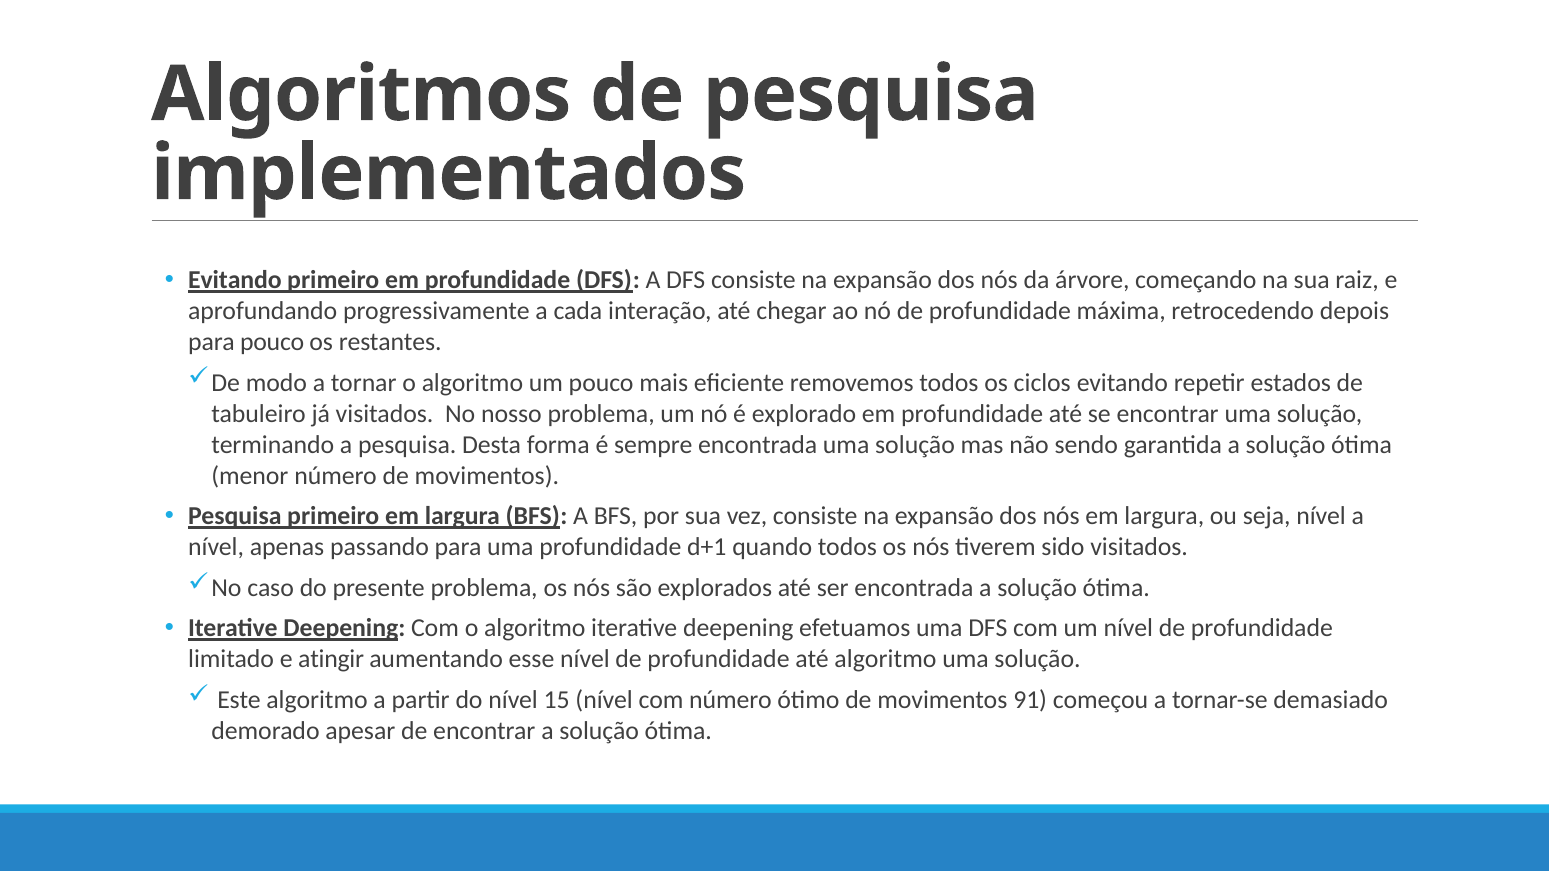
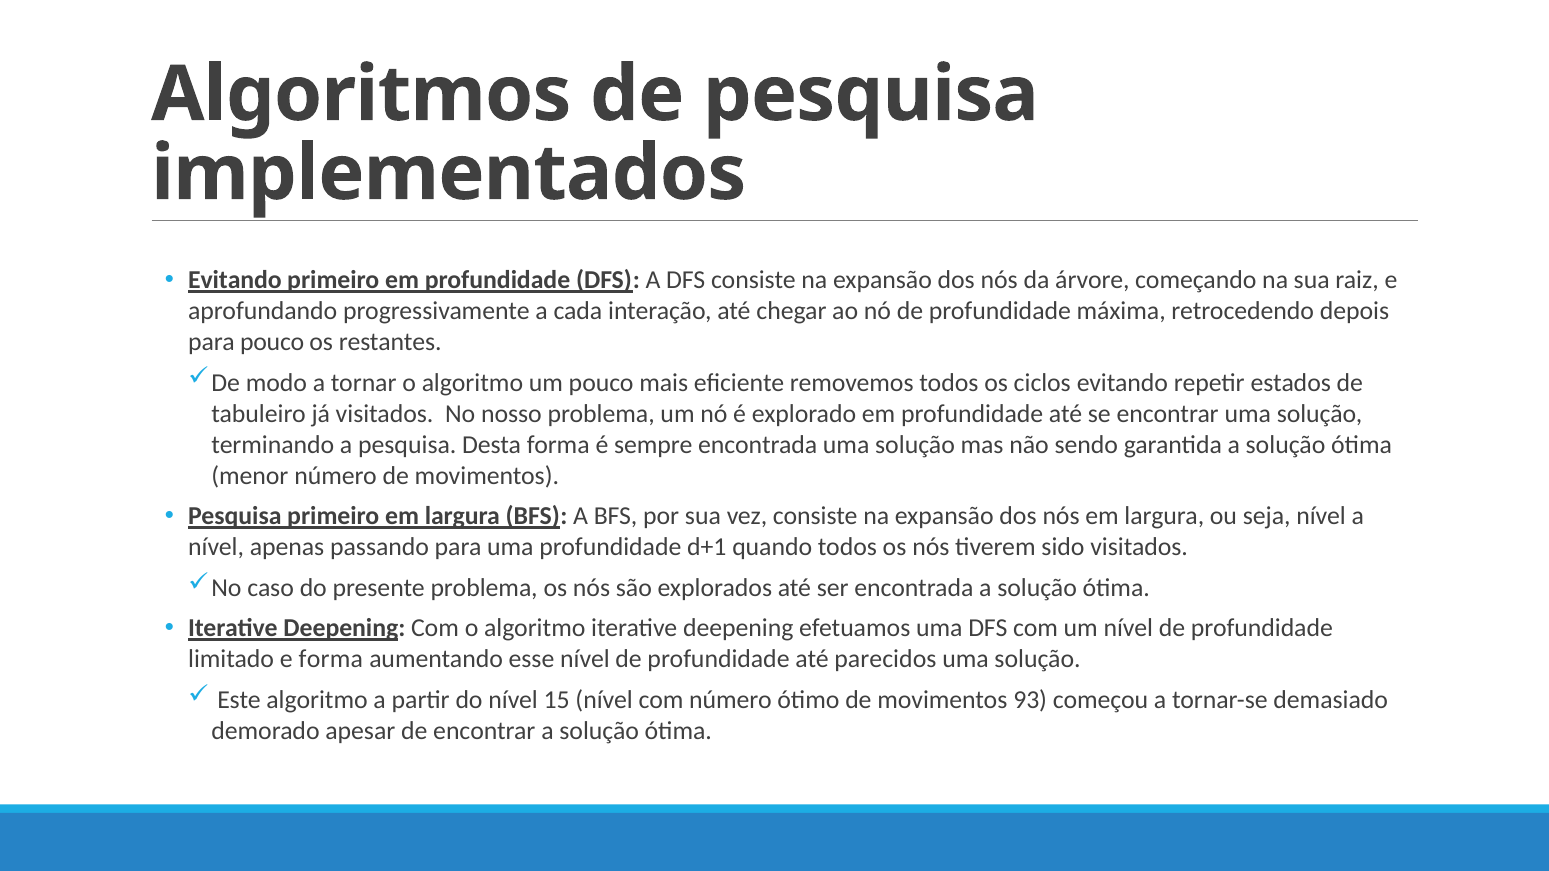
e atingir: atingir -> forma
até algoritmo: algoritmo -> parecidos
91: 91 -> 93
